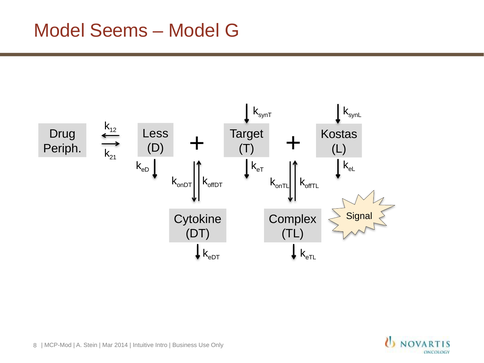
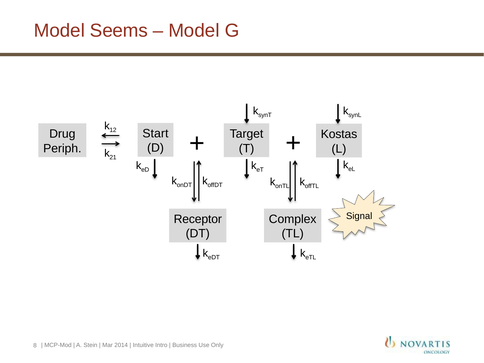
Less: Less -> Start
Cytokine: Cytokine -> Receptor
